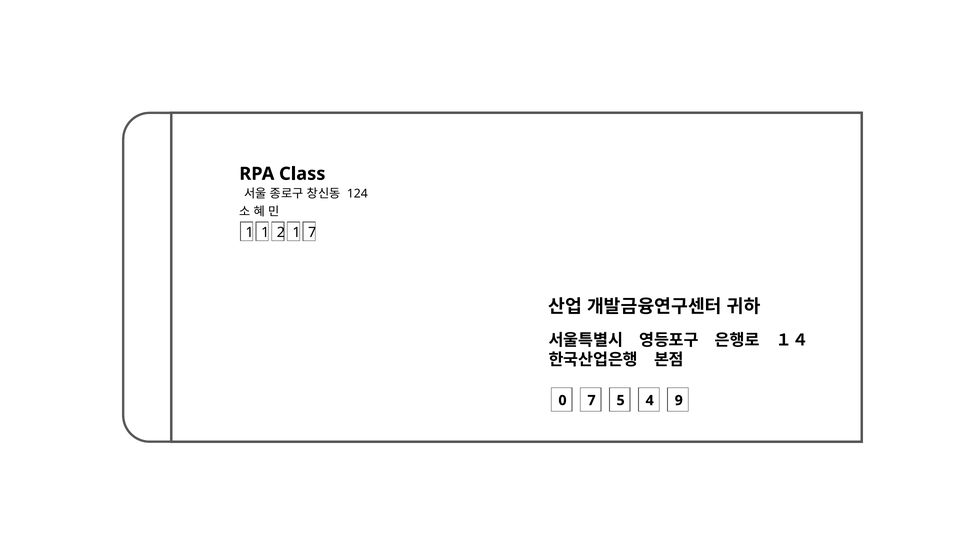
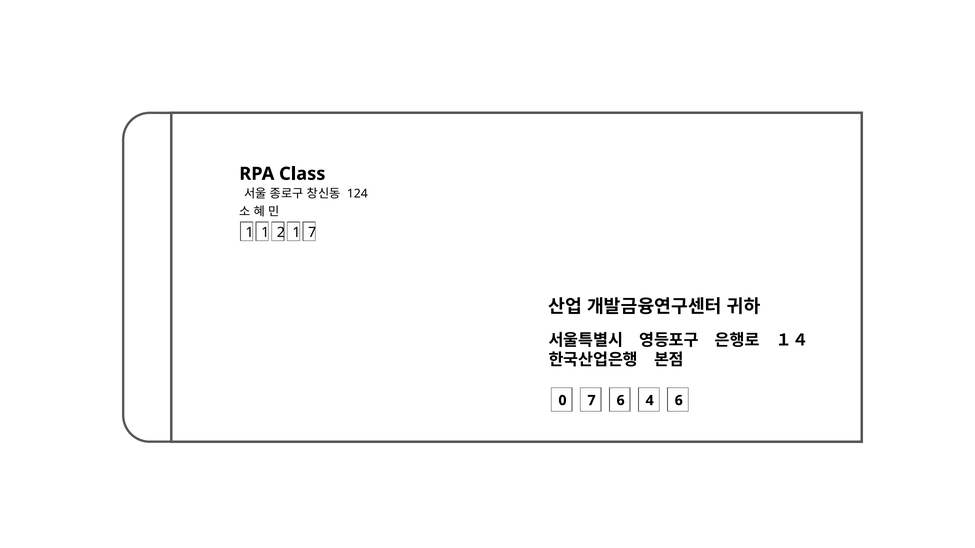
7 5: 5 -> 6
4 9: 9 -> 6
